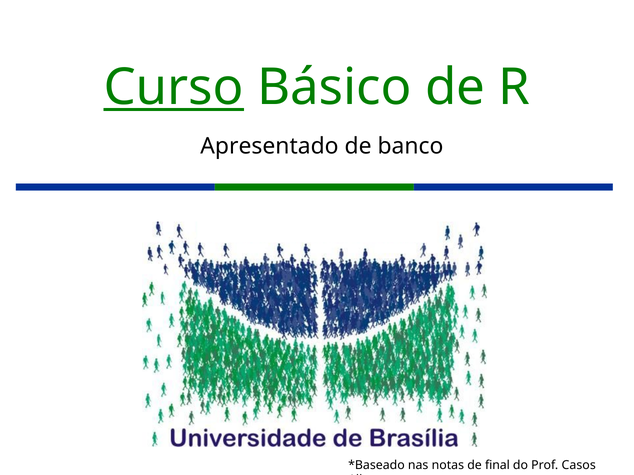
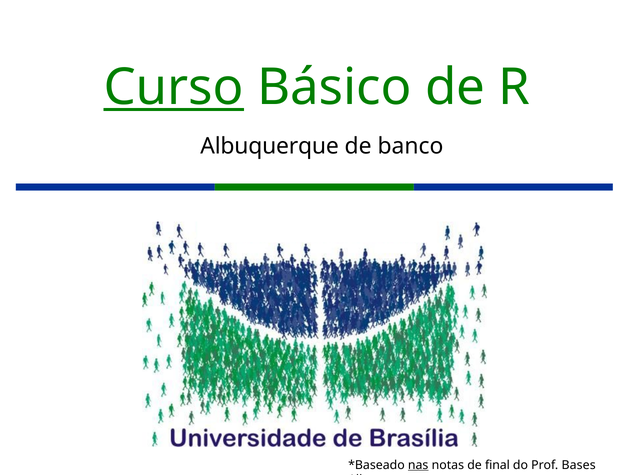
Apresentado at (269, 147): Apresentado -> Albuquerque
nas underline: none -> present
Casos: Casos -> Bases
